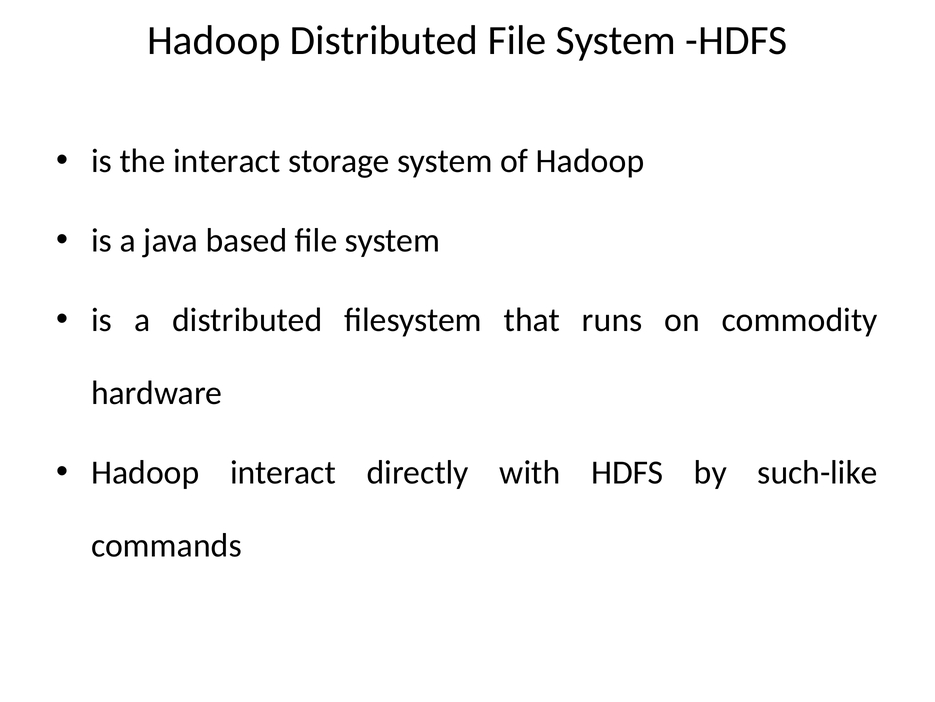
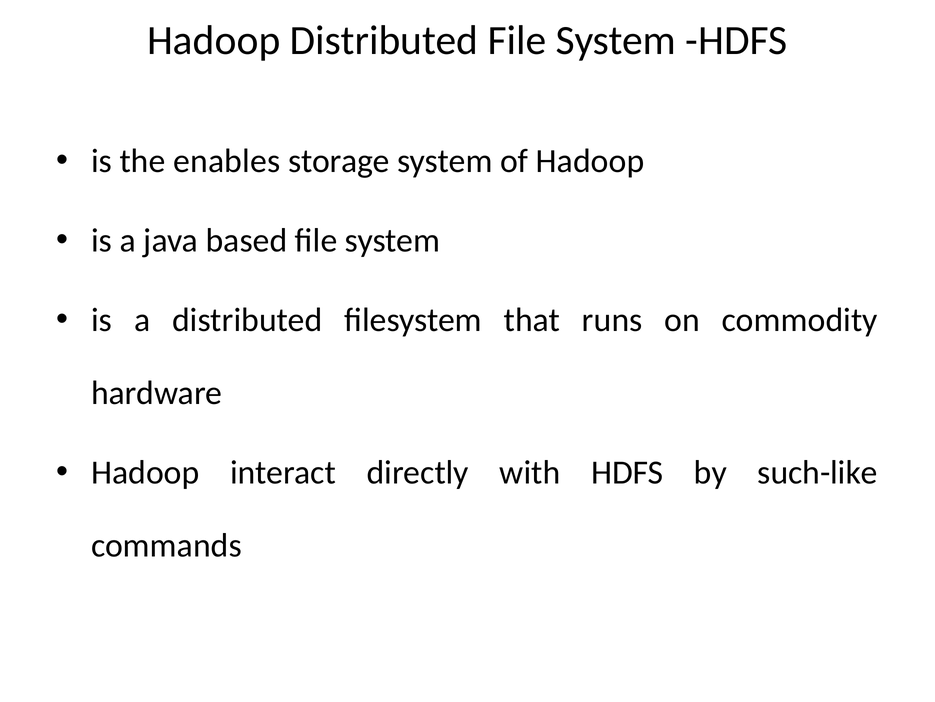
the interact: interact -> enables
